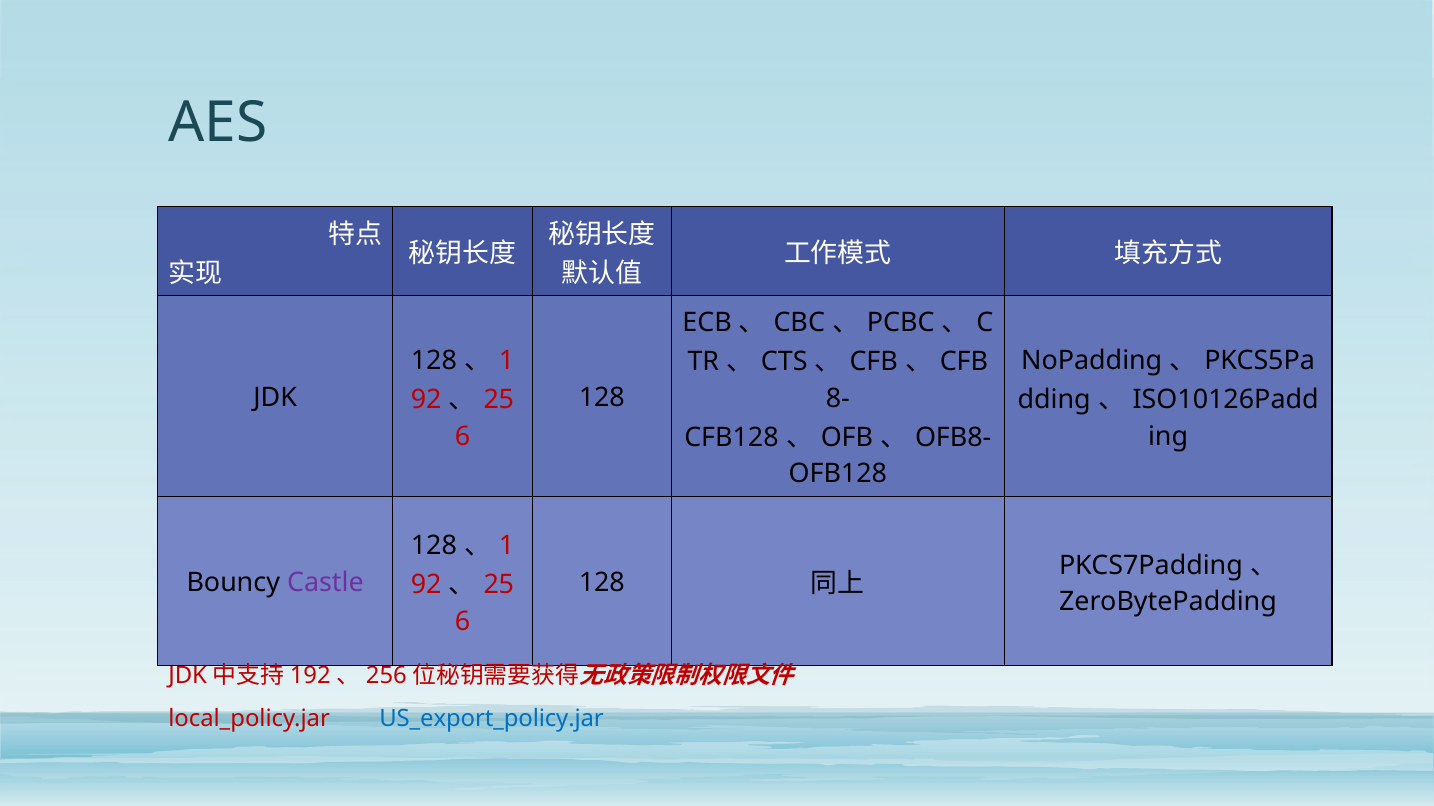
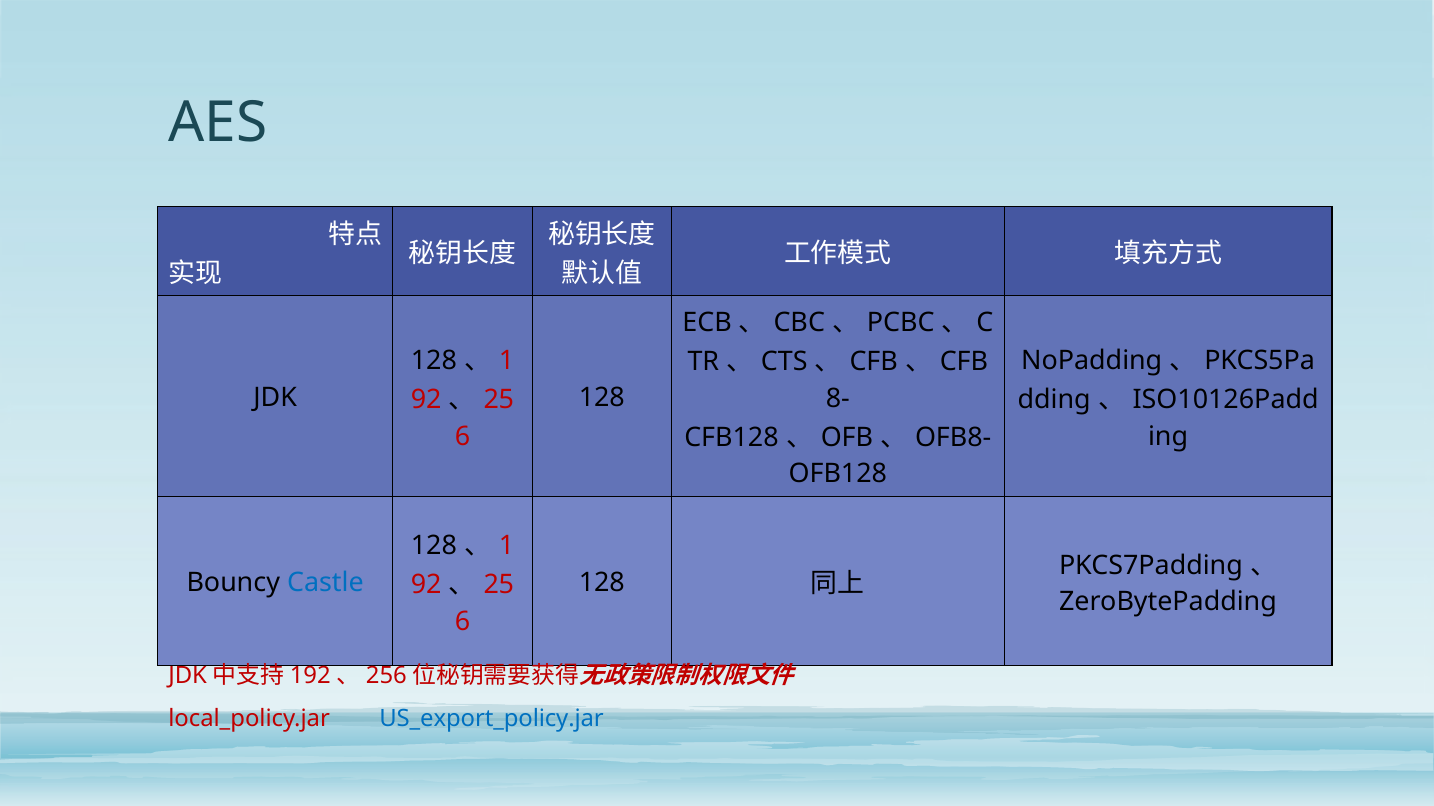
Castle colour: purple -> blue
